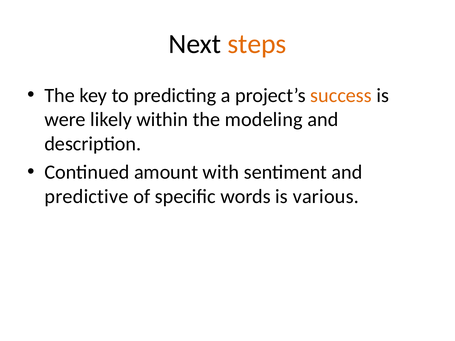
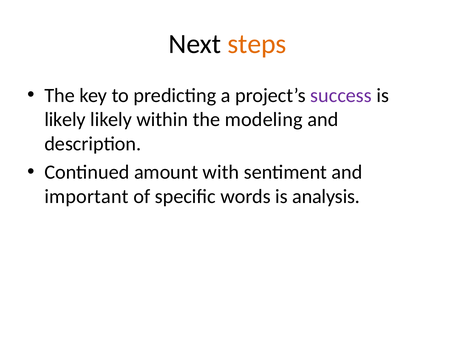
success colour: orange -> purple
were at (65, 120): were -> likely
predictive: predictive -> important
various: various -> analysis
